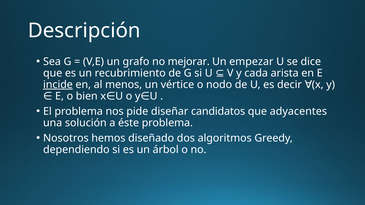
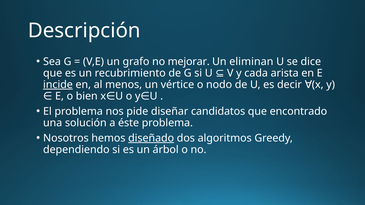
empezar: empezar -> eliminan
adyacentes: adyacentes -> encontrado
diseñado underline: none -> present
